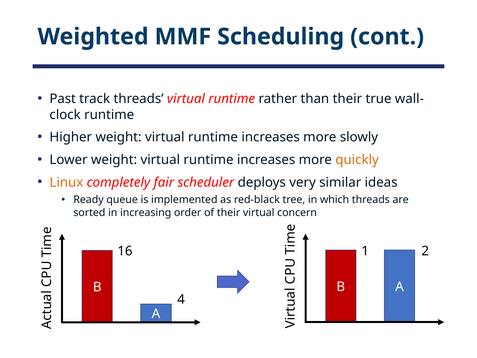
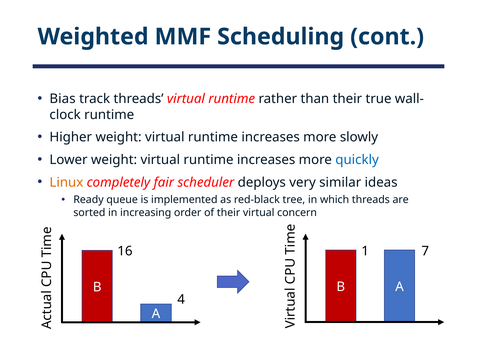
Past: Past -> Bias
quickly colour: orange -> blue
2: 2 -> 7
